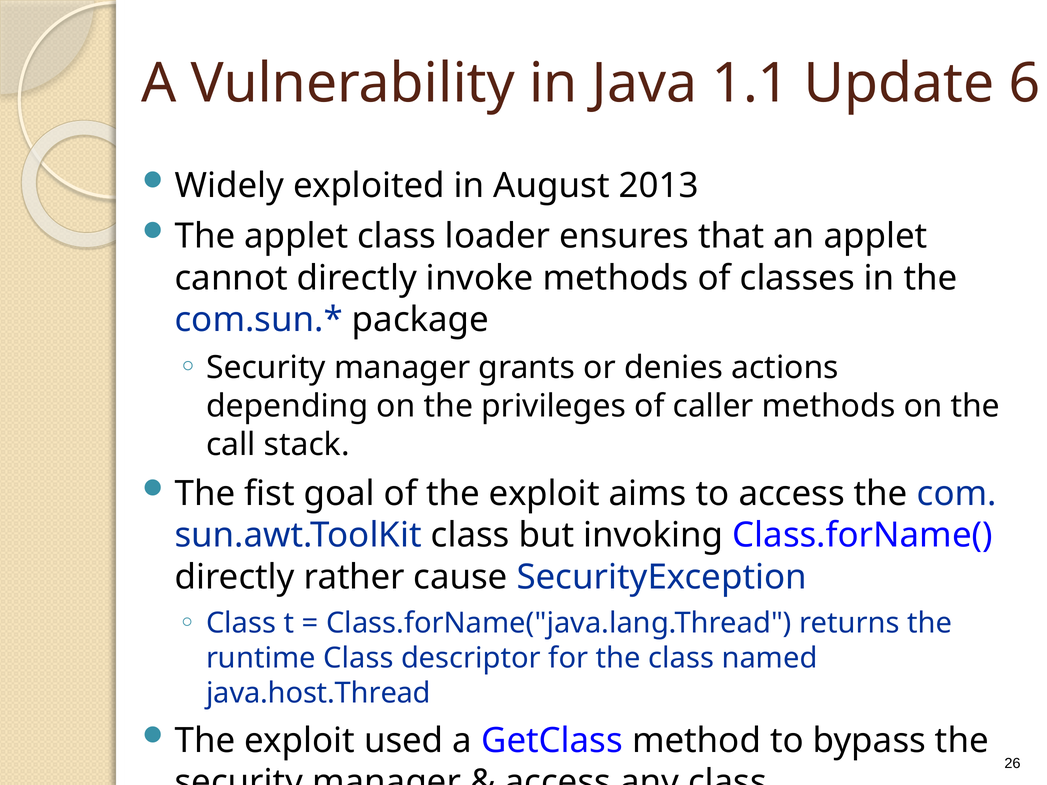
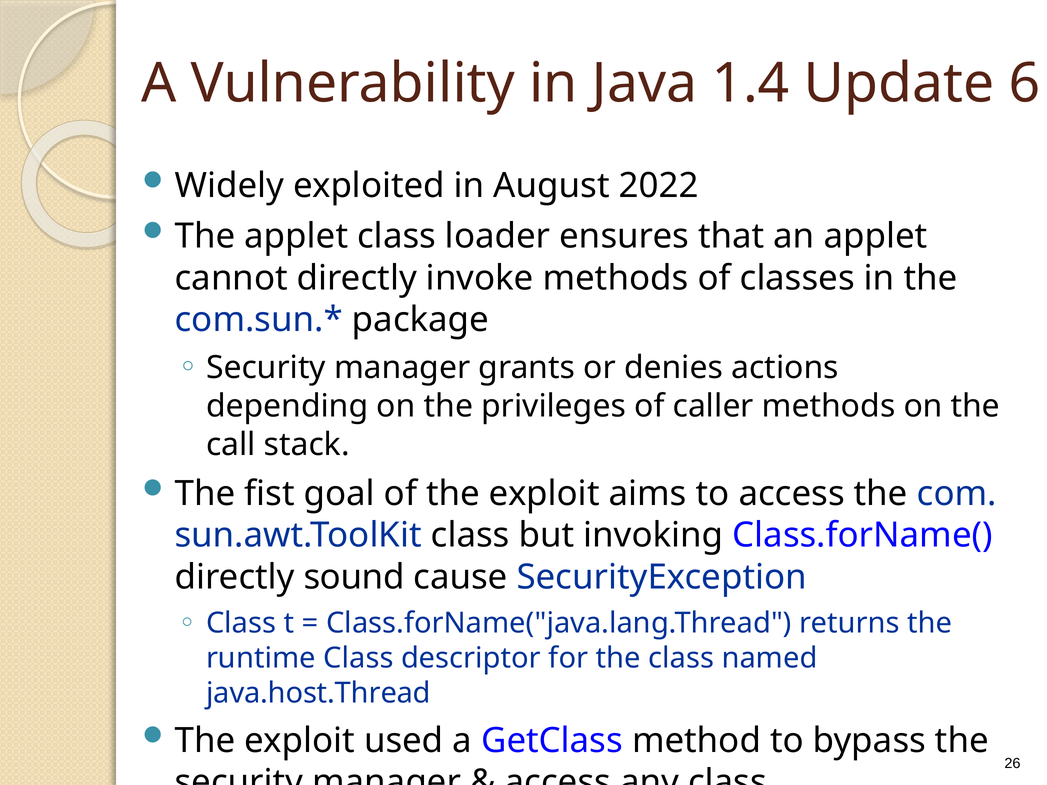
1.1: 1.1 -> 1.4
2013: 2013 -> 2022
rather: rather -> sound
